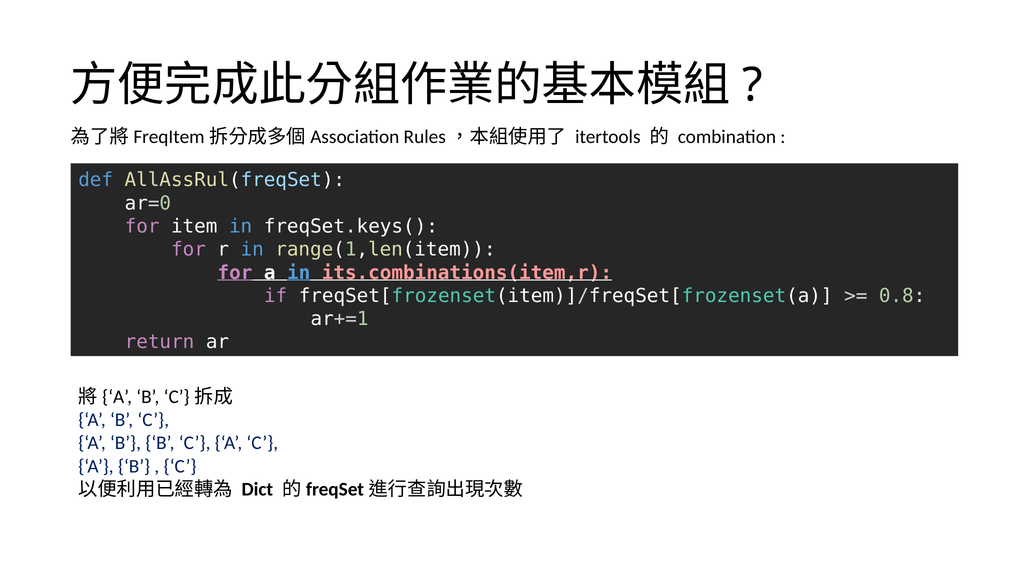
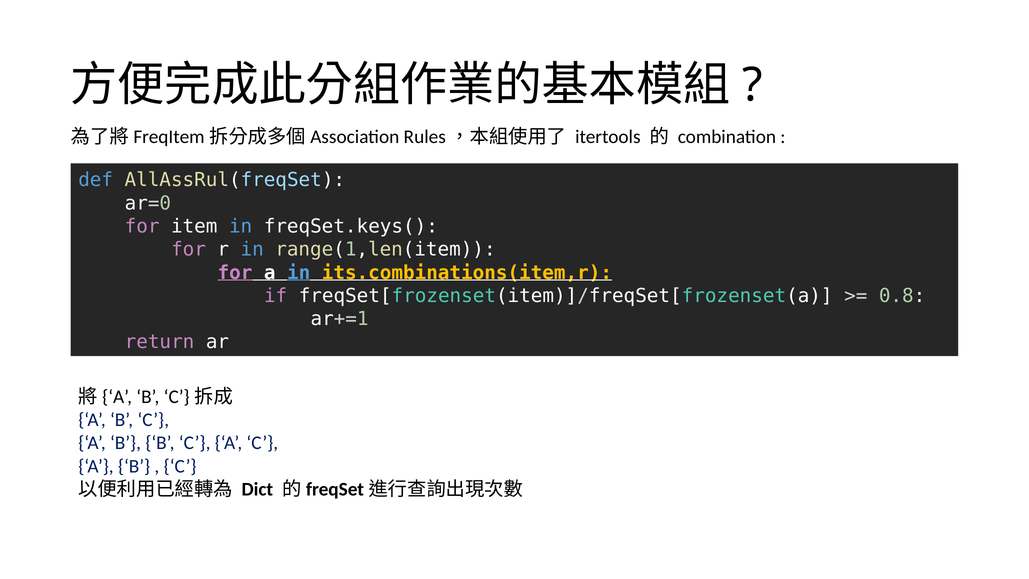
its.combinations(item,r colour: pink -> yellow
